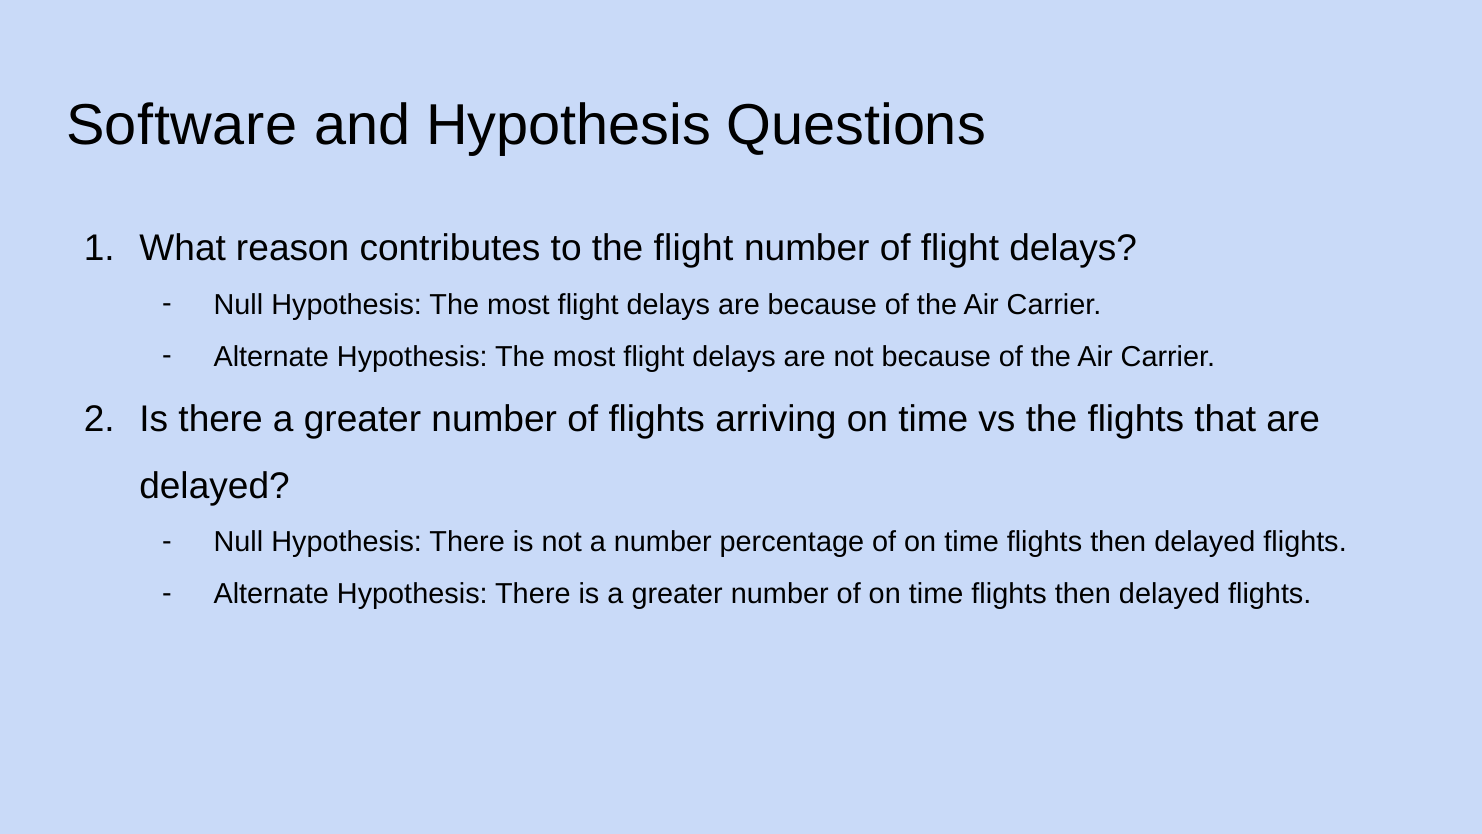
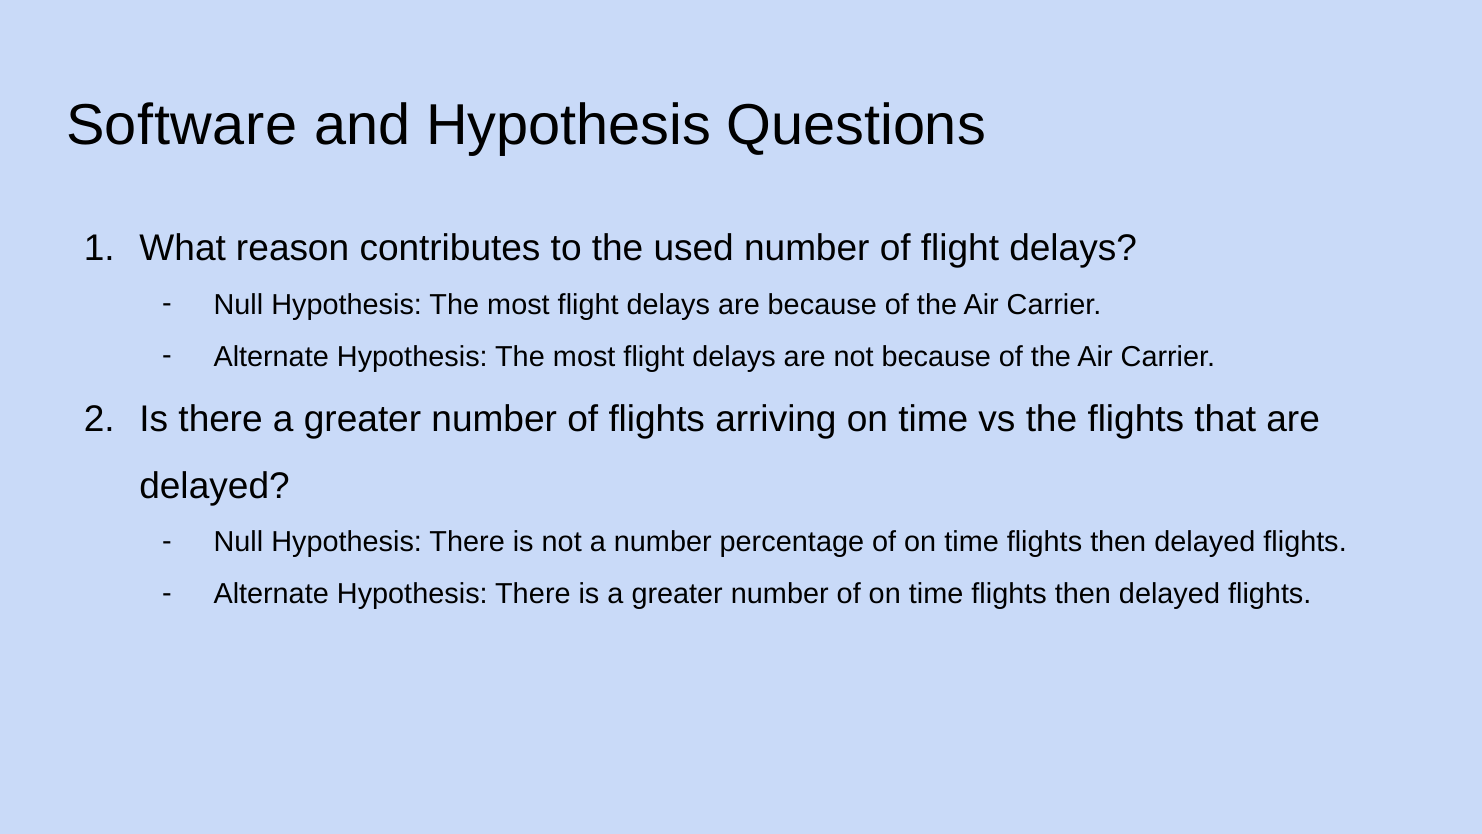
the flight: flight -> used
